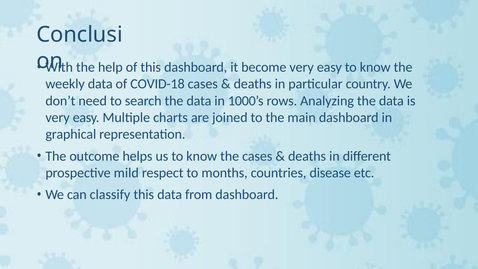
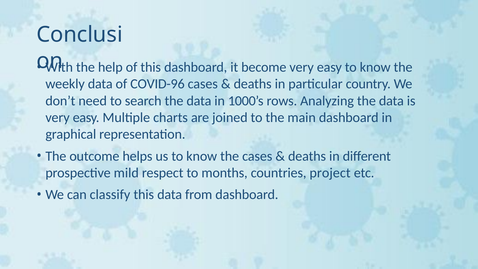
COVID-18: COVID-18 -> COVID-96
disease: disease -> project
